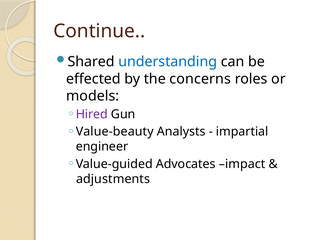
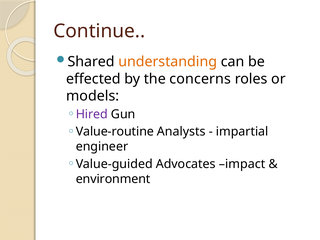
understanding colour: blue -> orange
Value-beauty: Value-beauty -> Value-routine
adjustments: adjustments -> environment
